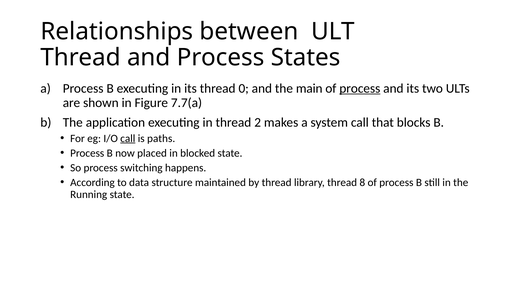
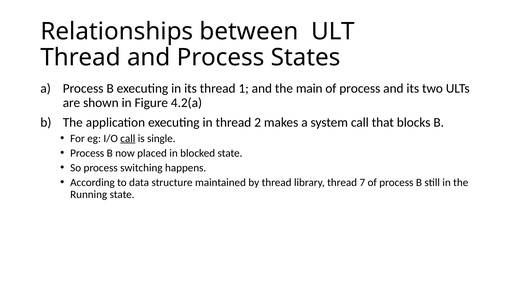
0: 0 -> 1
process at (360, 88) underline: present -> none
7.7(a: 7.7(a -> 4.2(a
paths: paths -> single
8: 8 -> 7
